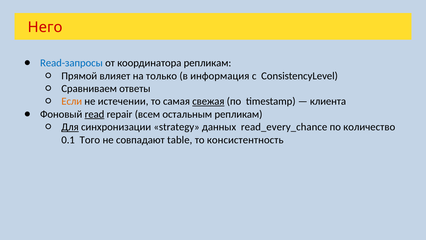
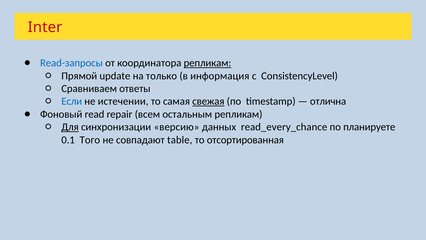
Него: Него -> Inter
репликам at (208, 63) underline: none -> present
влияет: влияет -> update
Если colour: orange -> blue
клиента: клиента -> отлична
read underline: present -> none
strategy: strategy -> версию
количество: количество -> планируете
консистентность: консистентность -> отсортированная
